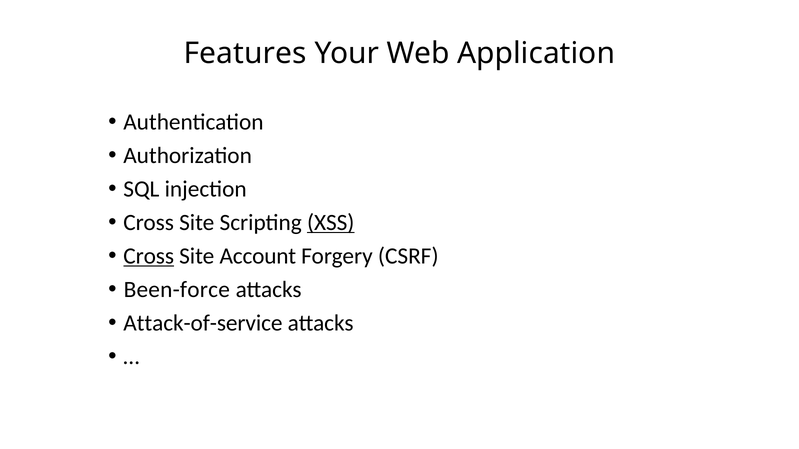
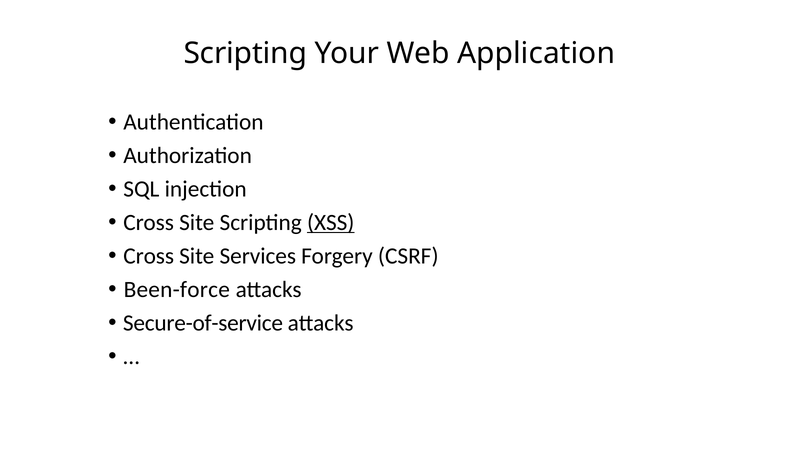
Features at (245, 53): Features -> Scripting
Cross at (149, 256) underline: present -> none
Account: Account -> Services
Attack-of-service: Attack-of-service -> Secure-of-service
